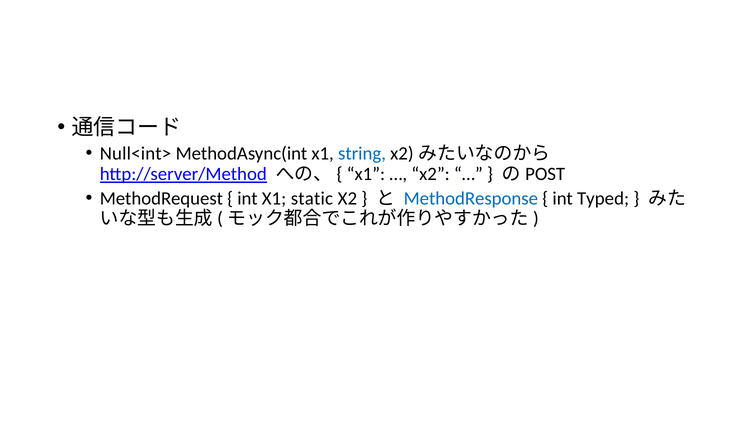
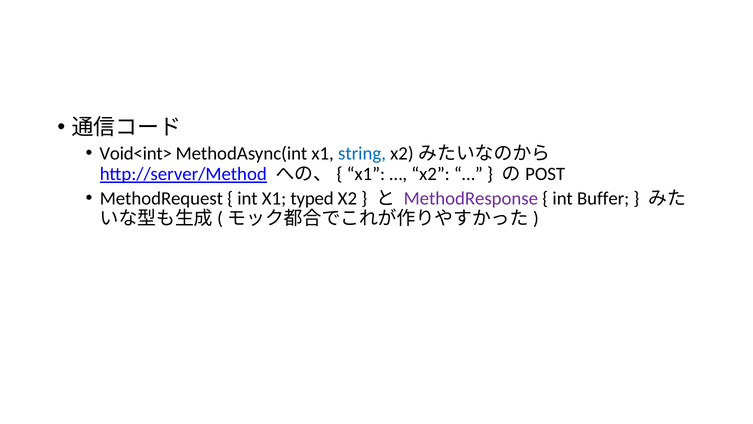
Null<int>: Null<int> -> Void<int>
static: static -> typed
MethodResponse colour: blue -> purple
Typed: Typed -> Buffer
